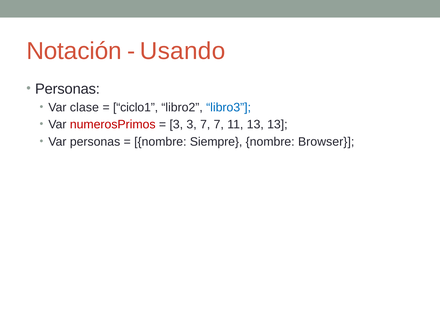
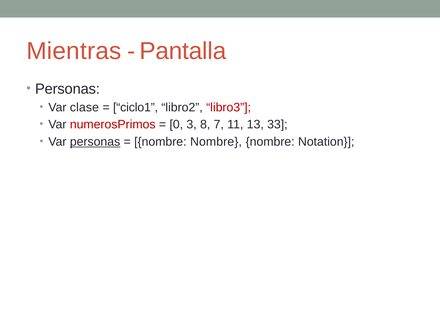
Notación: Notación -> Mientras
Usando: Usando -> Pantalla
libro3 colour: blue -> red
3 at (176, 125): 3 -> 0
3 7: 7 -> 8
13 13: 13 -> 33
personas at (95, 142) underline: none -> present
Siempre at (216, 142): Siempre -> Nombre
Browser: Browser -> Notation
